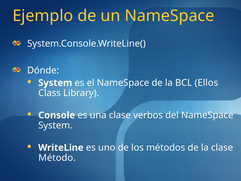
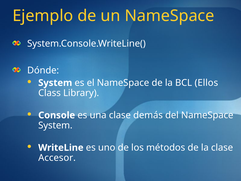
verbos: verbos -> demás
Método: Método -> Accesor
